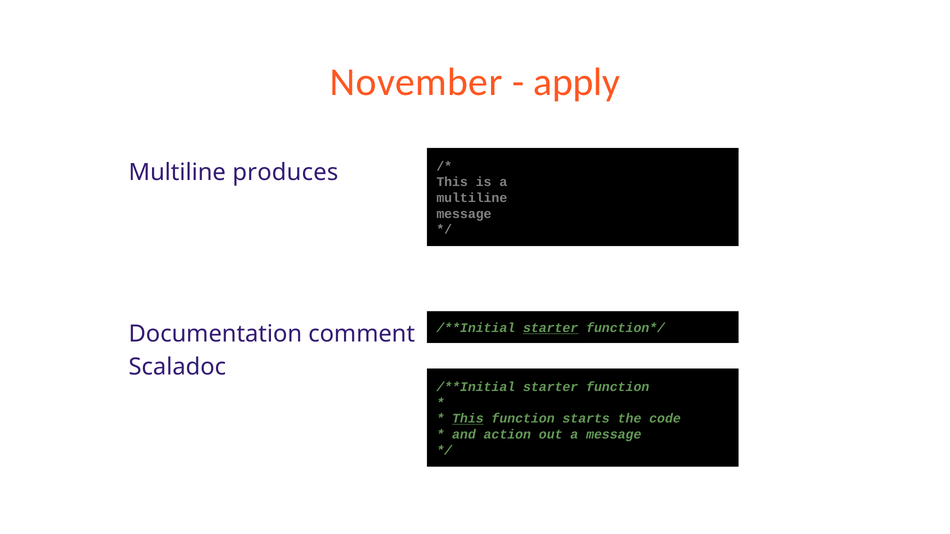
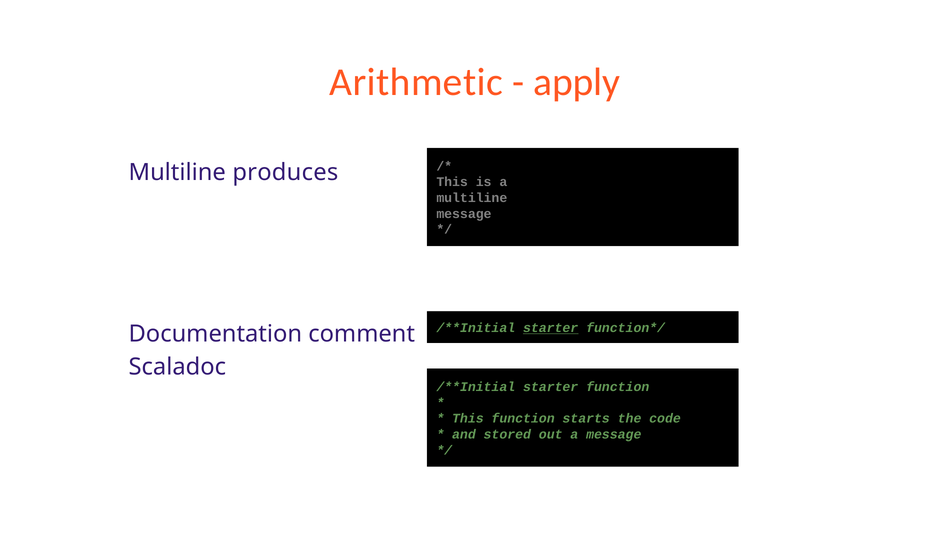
November: November -> Arithmetic
This at (468, 419) underline: present -> none
action: action -> stored
